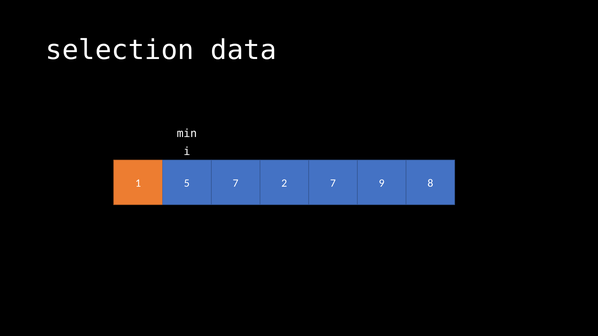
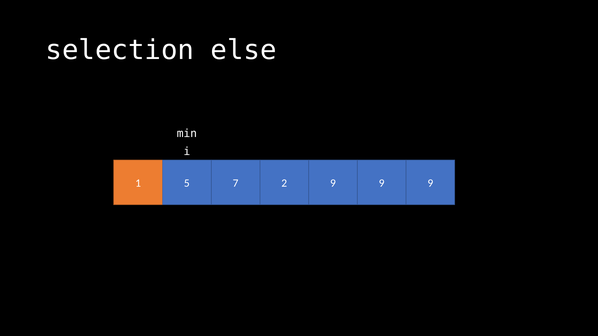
data: data -> else
2 7: 7 -> 9
8 at (430, 183): 8 -> 9
